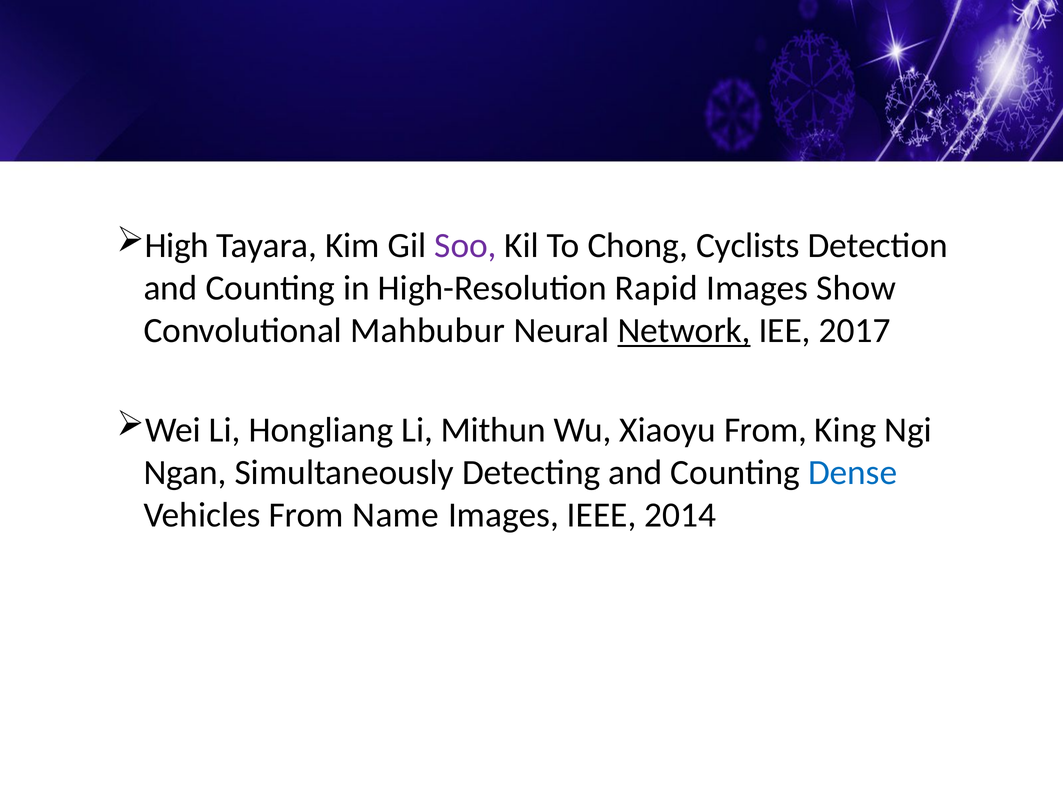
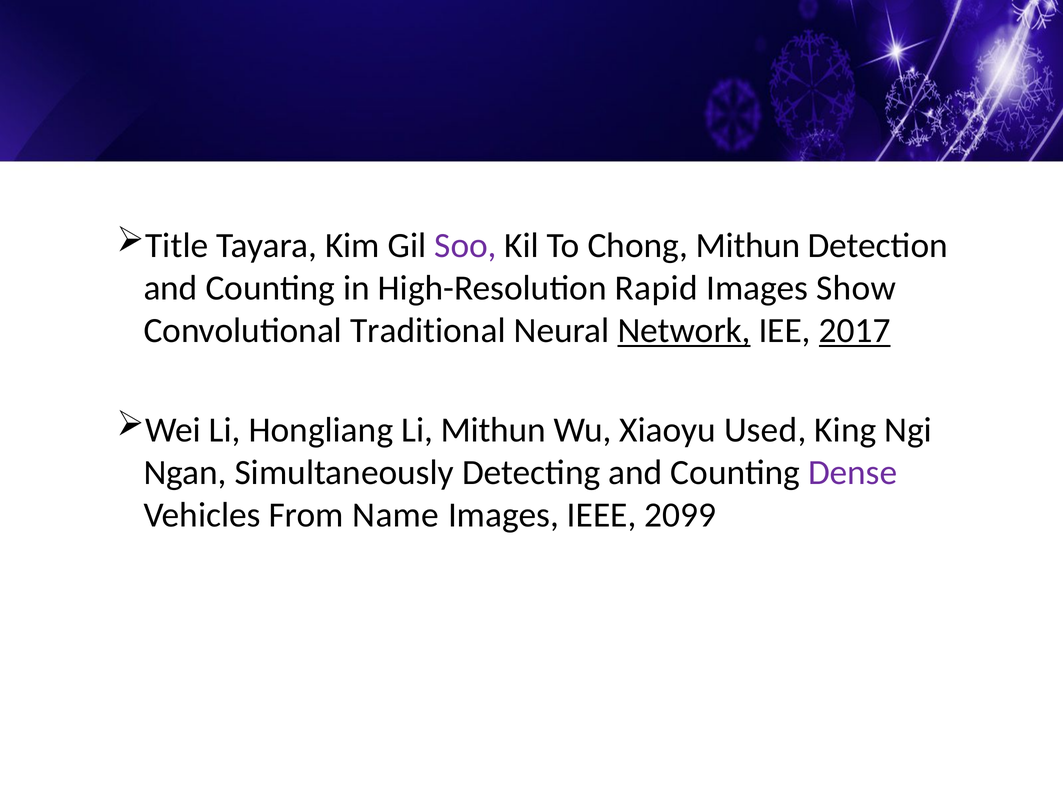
High: High -> Title
Chong Cyclists: Cyclists -> Mithun
Mahbubur: Mahbubur -> Traditional
2017 underline: none -> present
Xiaoyu From: From -> Used
Dense colour: blue -> purple
2014: 2014 -> 2099
